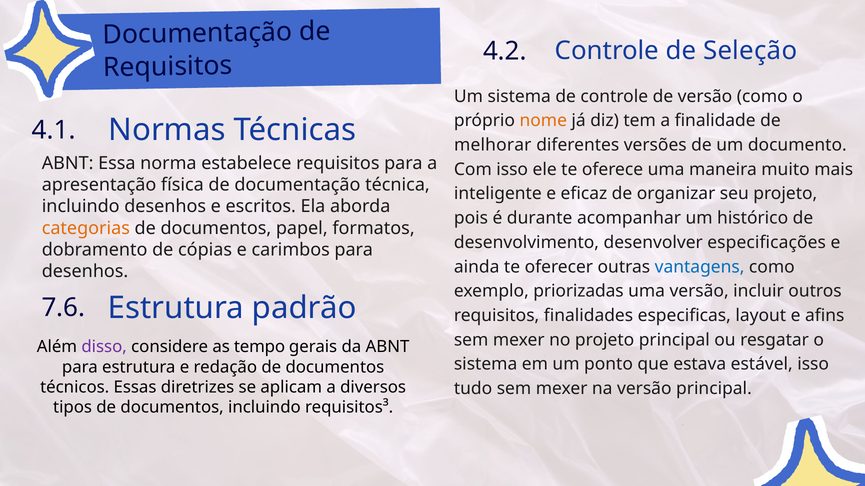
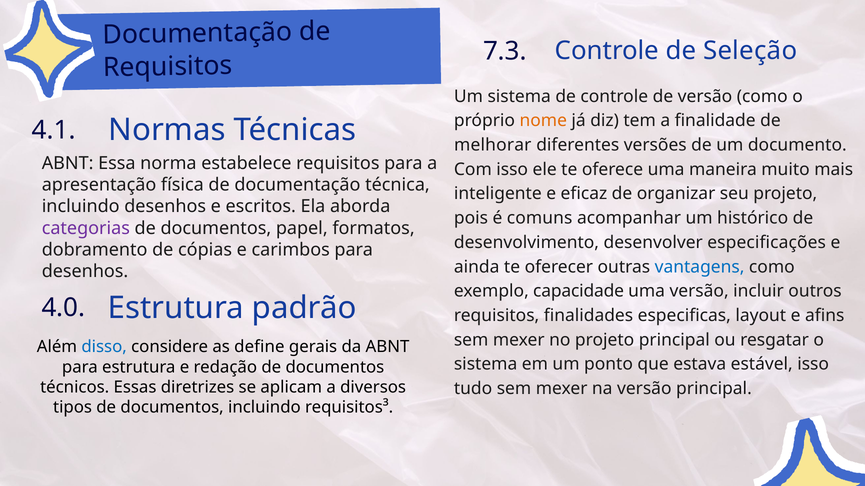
4.2: 4.2 -> 7.3
durante: durante -> comuns
categorias colour: orange -> purple
priorizadas: priorizadas -> capacidade
7.6: 7.6 -> 4.0
disso colour: purple -> blue
tempo: tempo -> define
